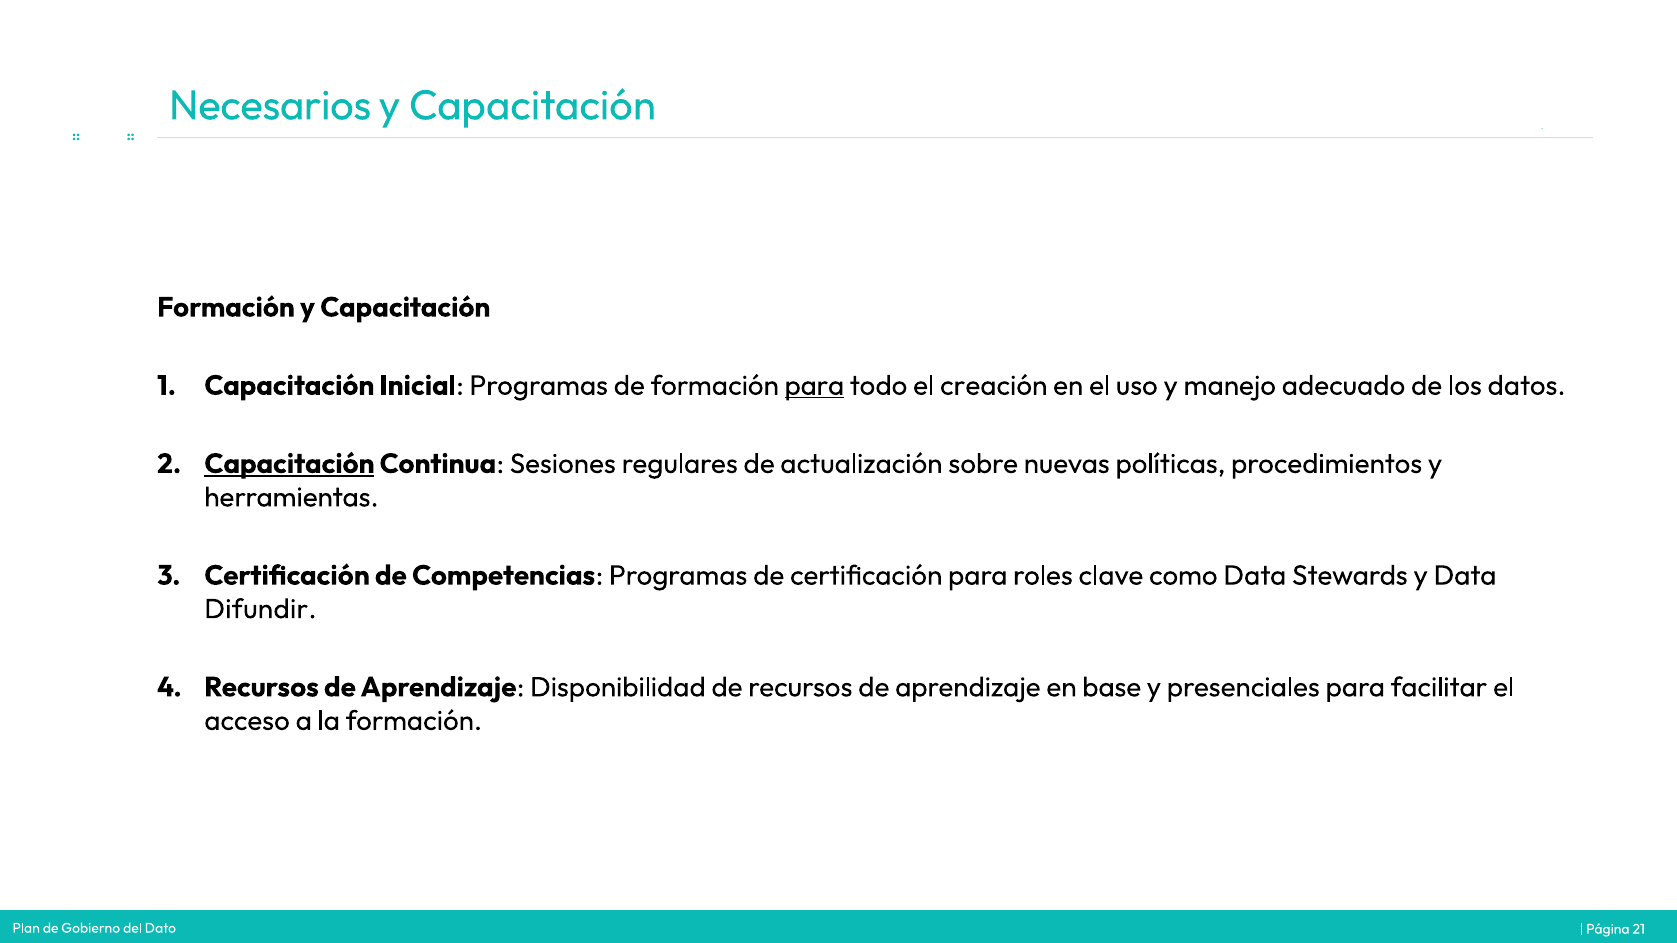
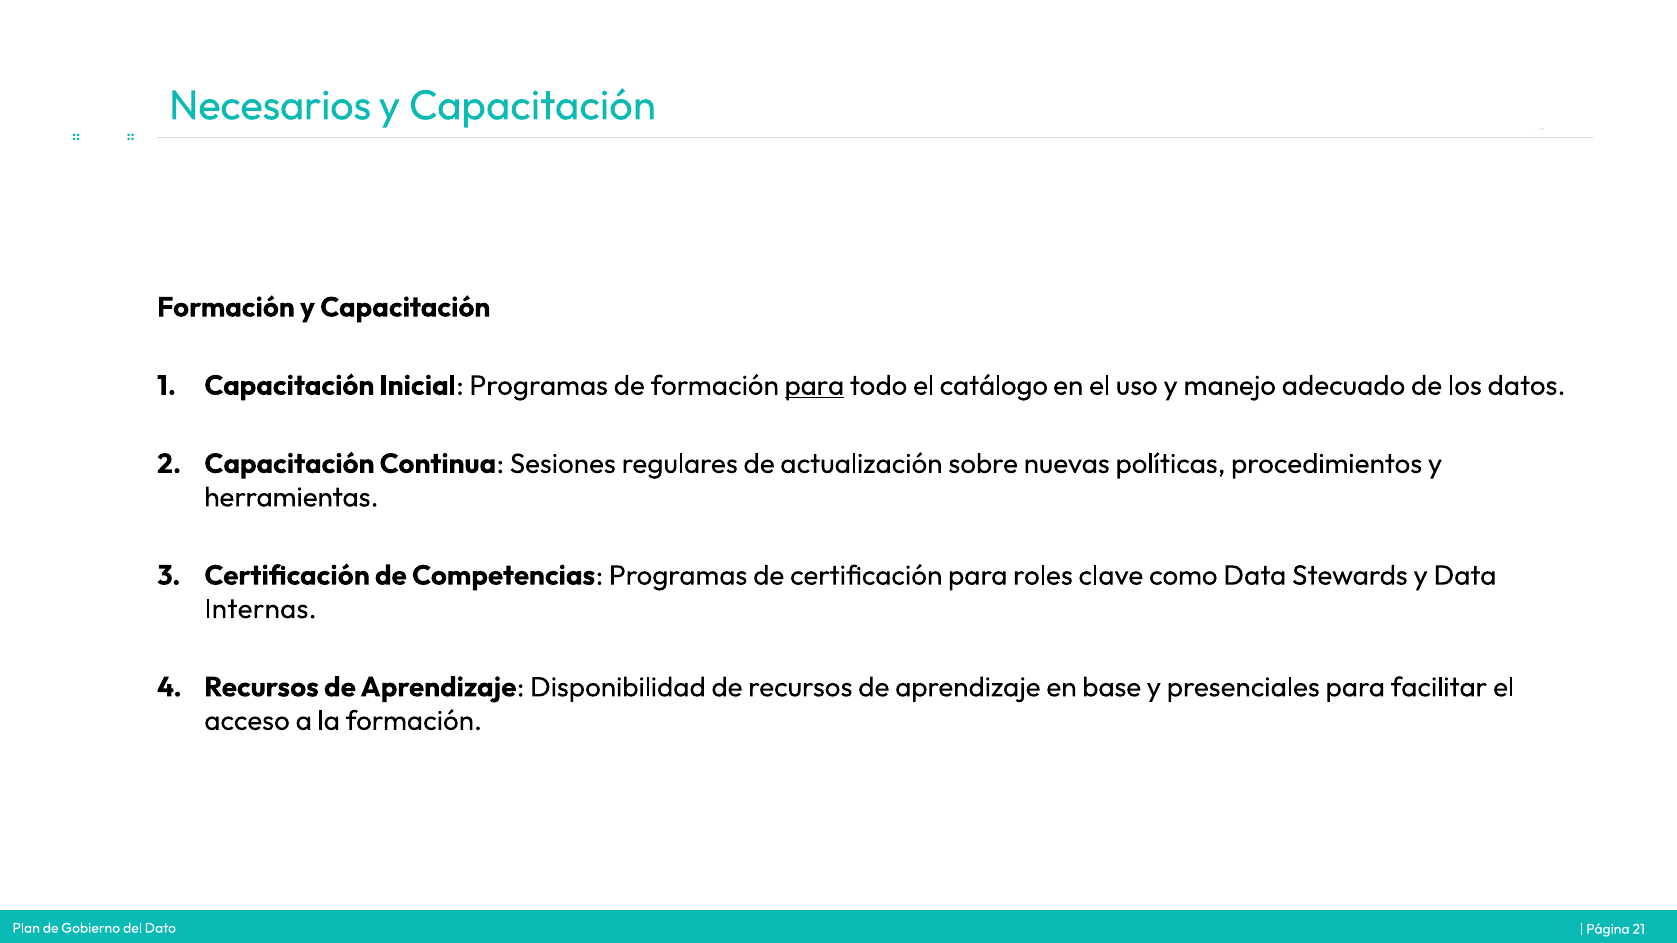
creación: creación -> catálogo
Capacitación at (289, 464) underline: present -> none
Difundir: Difundir -> Internas
